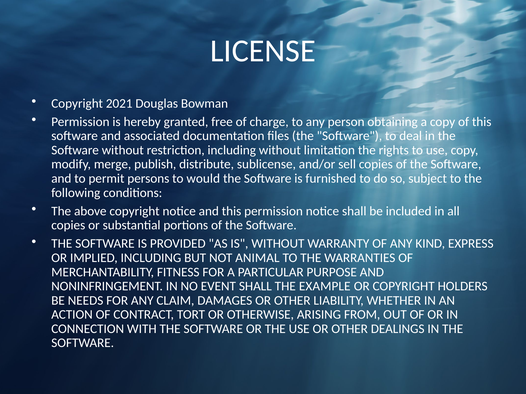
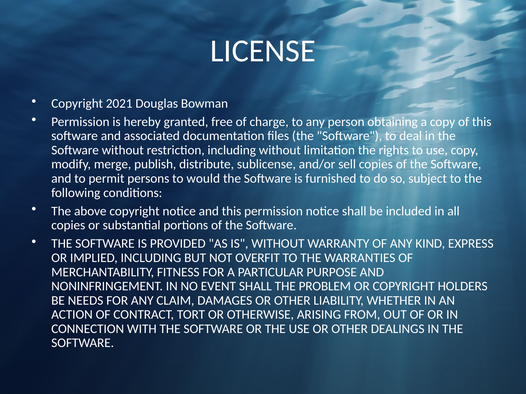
ANIMAL: ANIMAL -> OVERFIT
EXAMPLE: EXAMPLE -> PROBLEM
